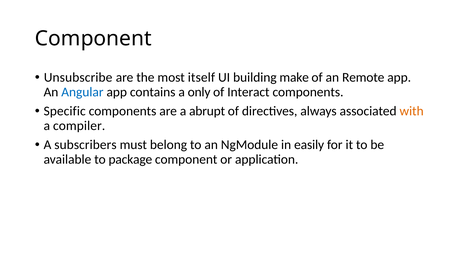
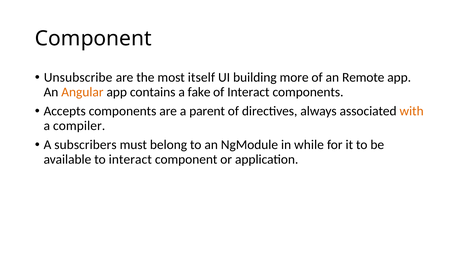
make: make -> more
Angular colour: blue -> orange
only: only -> fake
Specific: Specific -> Accepts
abrupt: abrupt -> parent
easily: easily -> while
to package: package -> interact
